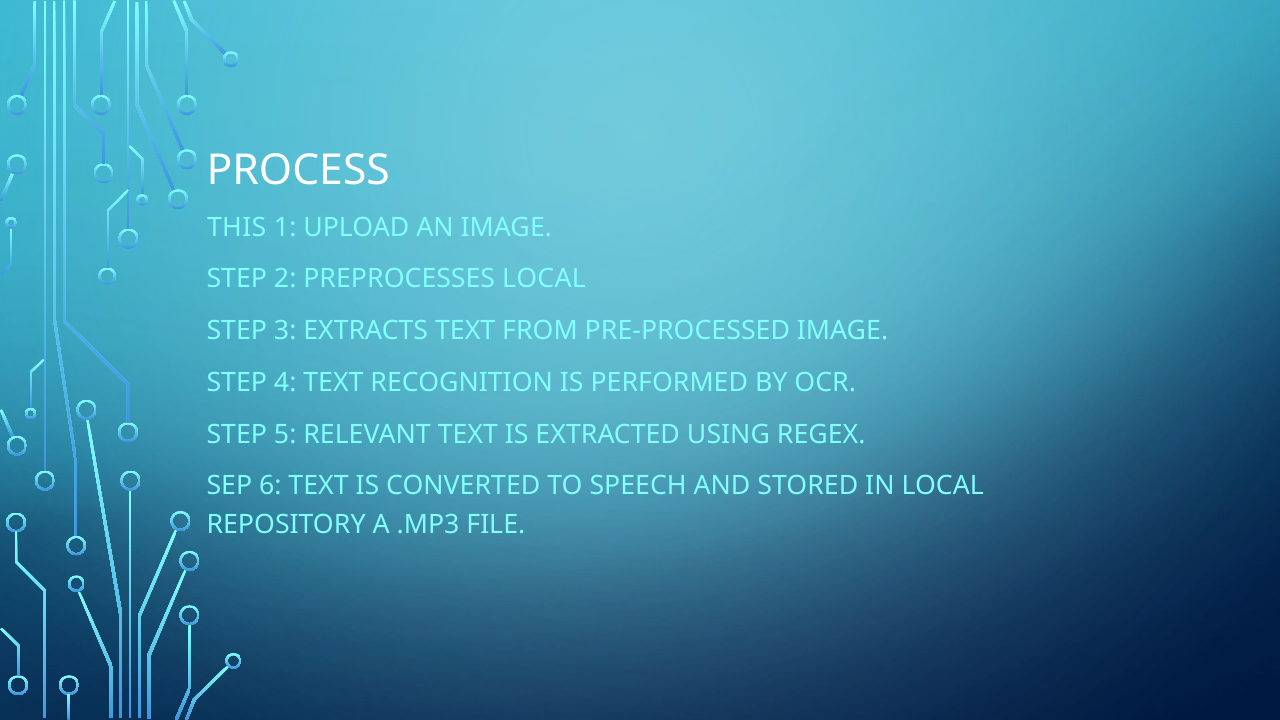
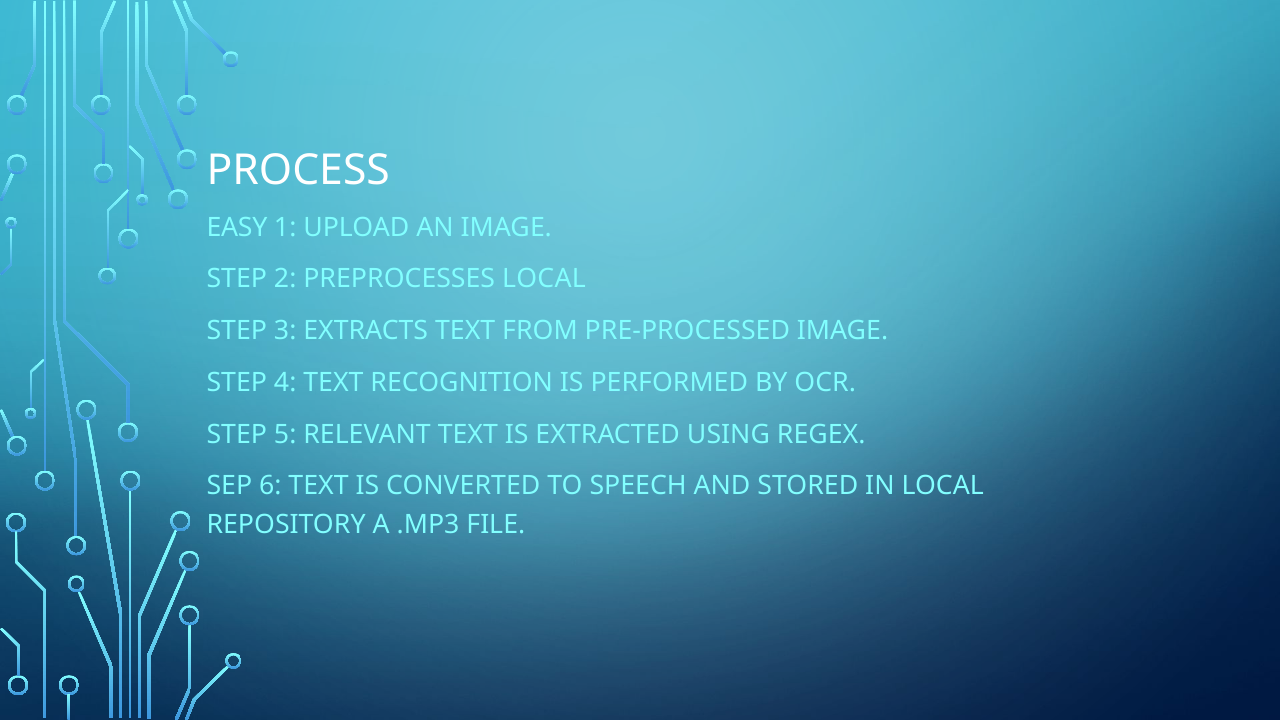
THIS: THIS -> EASY
